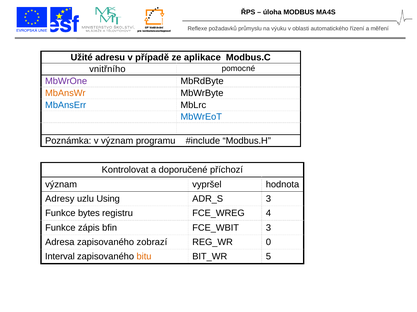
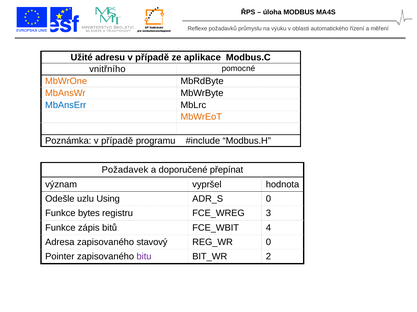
MbWrOne colour: purple -> orange
MbWrEoT colour: blue -> orange
Poznámka v význam: význam -> případě
Kontrolovat: Kontrolovat -> Požadavek
příchozí: příchozí -> přepínat
Adresy: Adresy -> Odešle
3 at (268, 199): 3 -> 0
4: 4 -> 3
bfin: bfin -> bitů
3 at (268, 228): 3 -> 4
zobrazí: zobrazí -> stavový
Interval: Interval -> Pointer
bitu colour: orange -> purple
5: 5 -> 2
